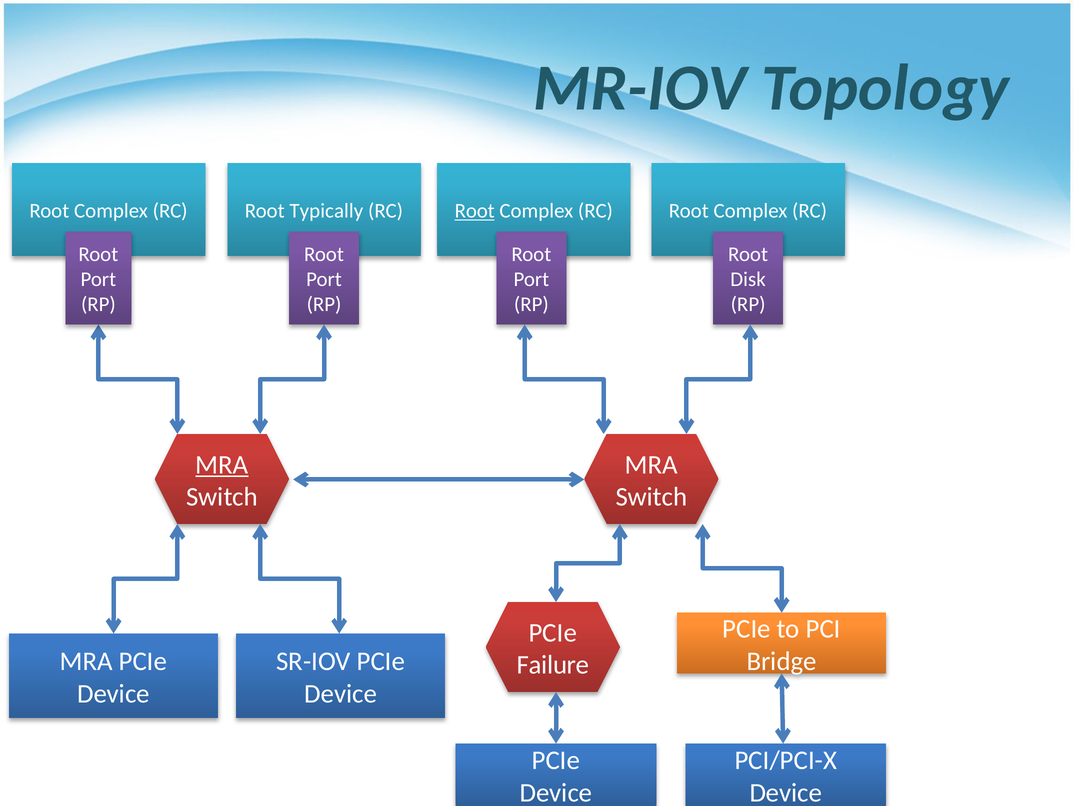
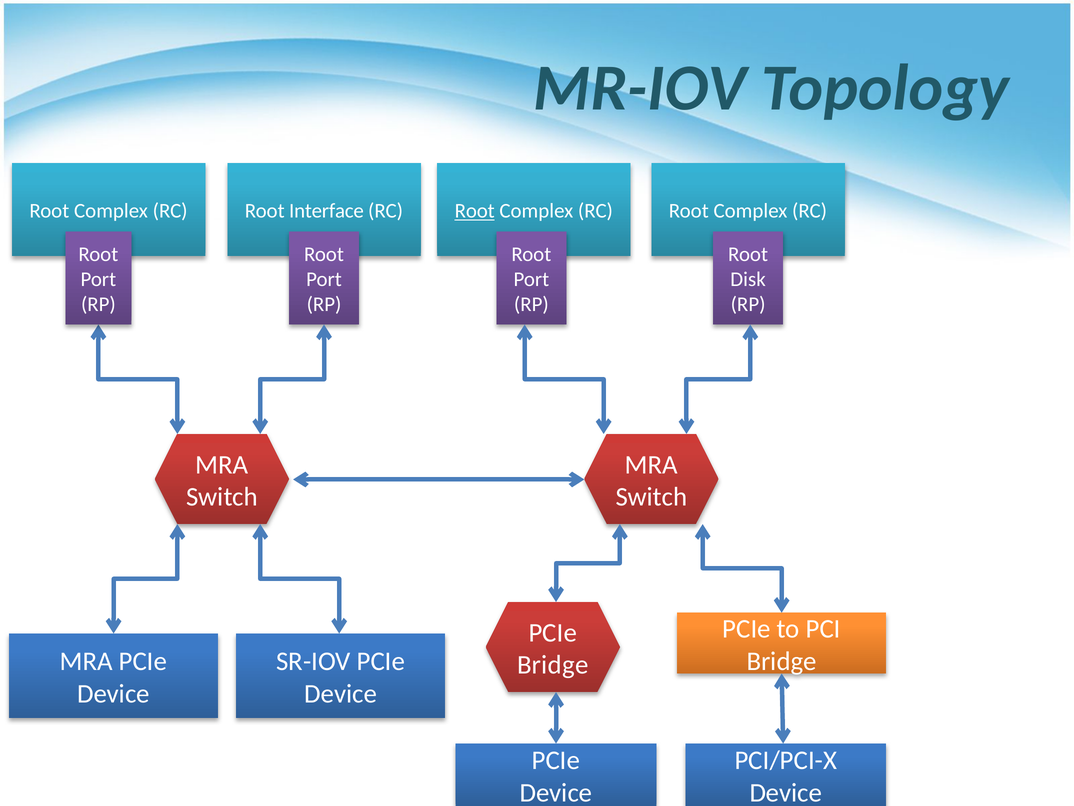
Typically: Typically -> Interface
MRA at (222, 464) underline: present -> none
Failure at (553, 665): Failure -> Bridge
